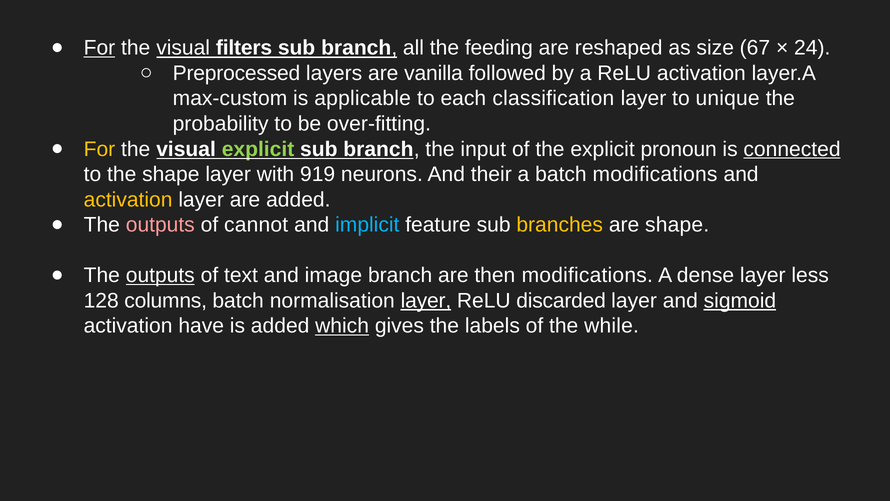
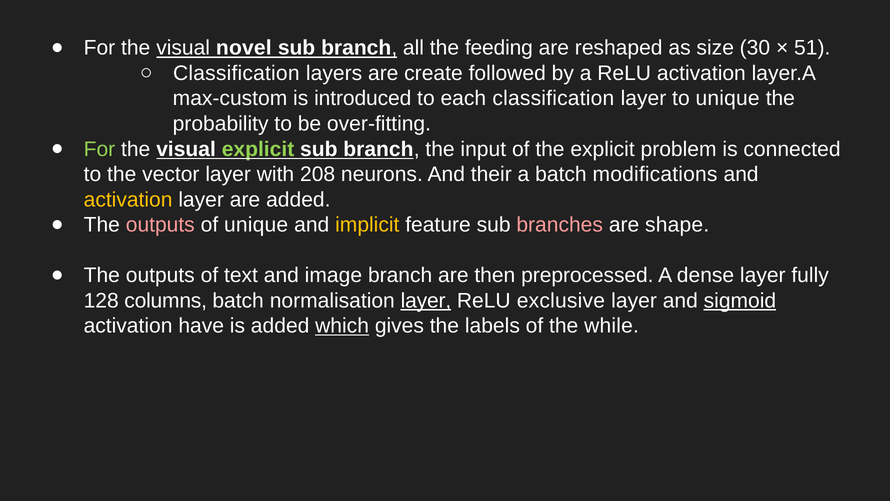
For at (99, 48) underline: present -> none
filters: filters -> novel
67: 67 -> 30
24: 24 -> 51
Preprocessed at (237, 73): Preprocessed -> Classification
vanilla: vanilla -> create
applicable: applicable -> introduced
For at (99, 149) colour: yellow -> light green
pronoun: pronoun -> problem
connected underline: present -> none
the shape: shape -> vector
919: 919 -> 208
of cannot: cannot -> unique
implicit colour: light blue -> yellow
branches colour: yellow -> pink
outputs at (160, 275) underline: present -> none
then modifications: modifications -> preprocessed
less: less -> fully
discarded: discarded -> exclusive
